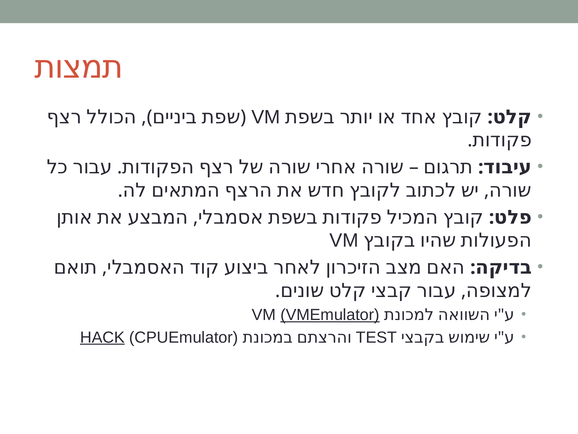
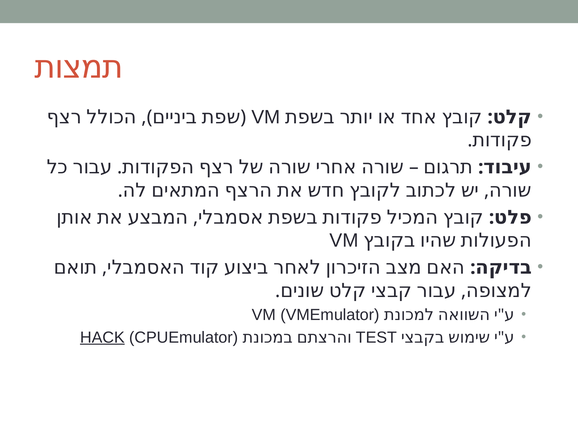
VMEmulator underline: present -> none
